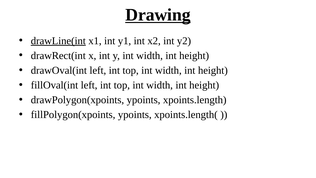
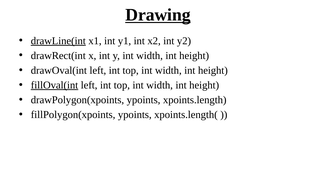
fillOval(int underline: none -> present
